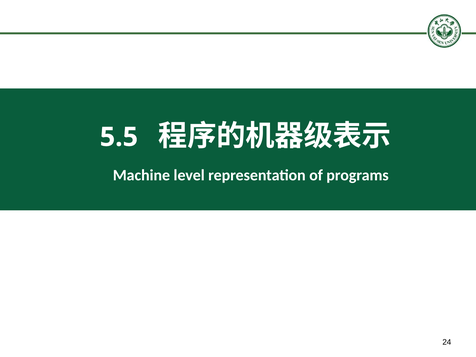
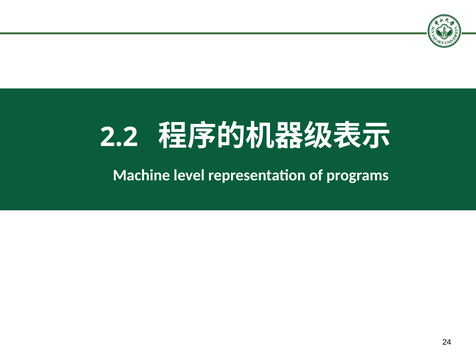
5.5: 5.5 -> 2.2
